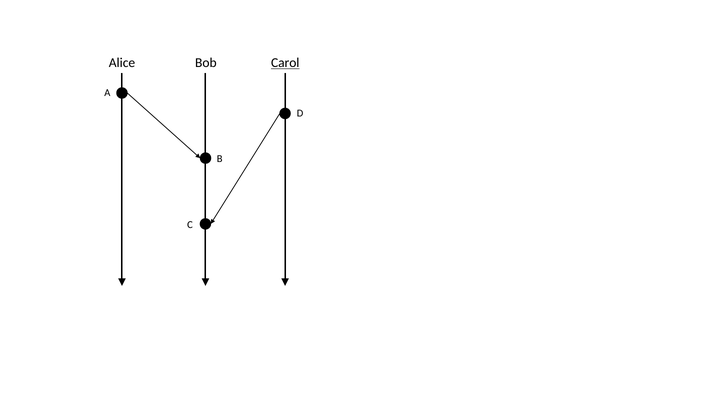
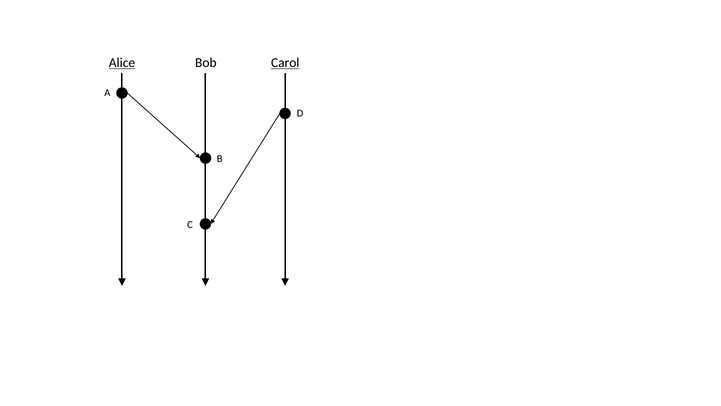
Alice underline: none -> present
